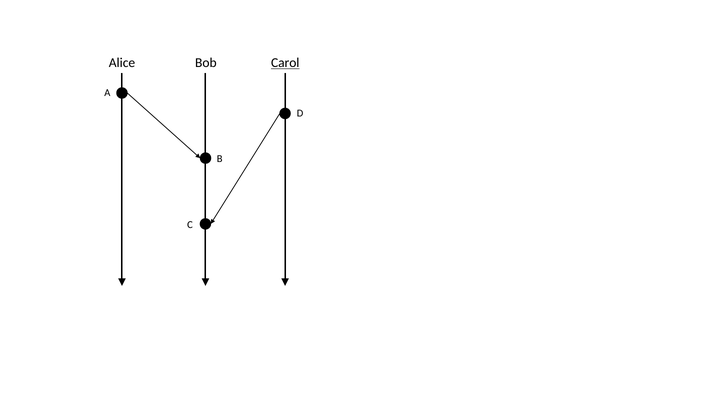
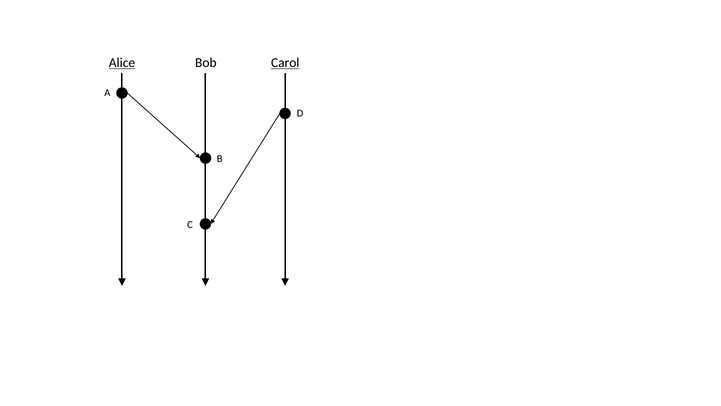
Alice underline: none -> present
